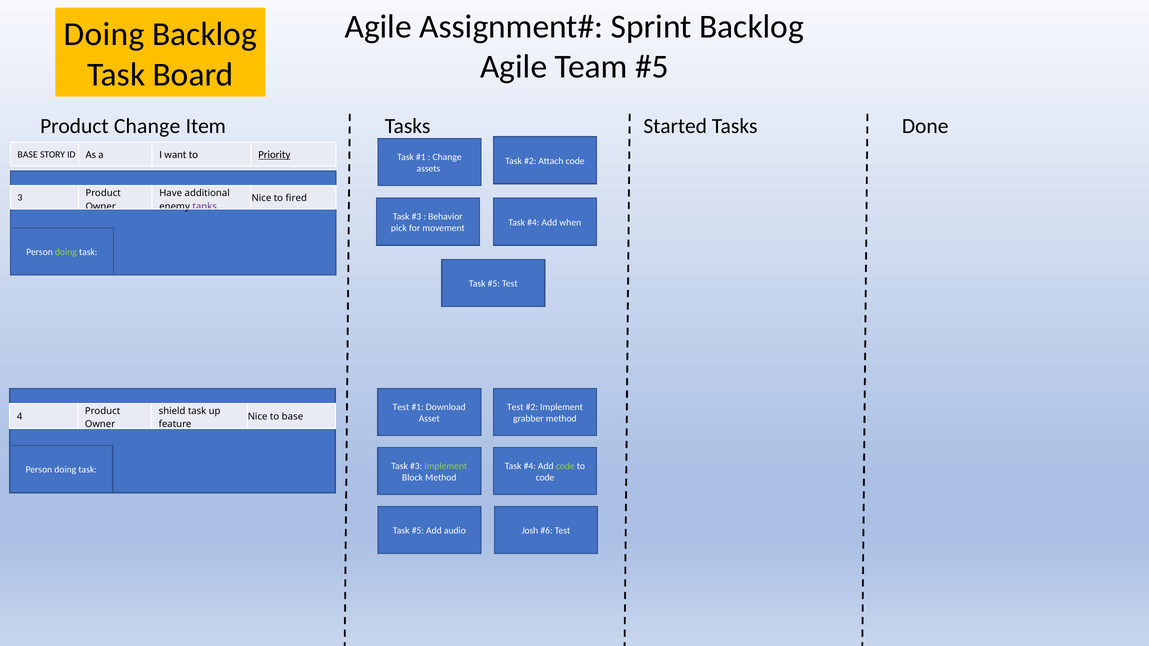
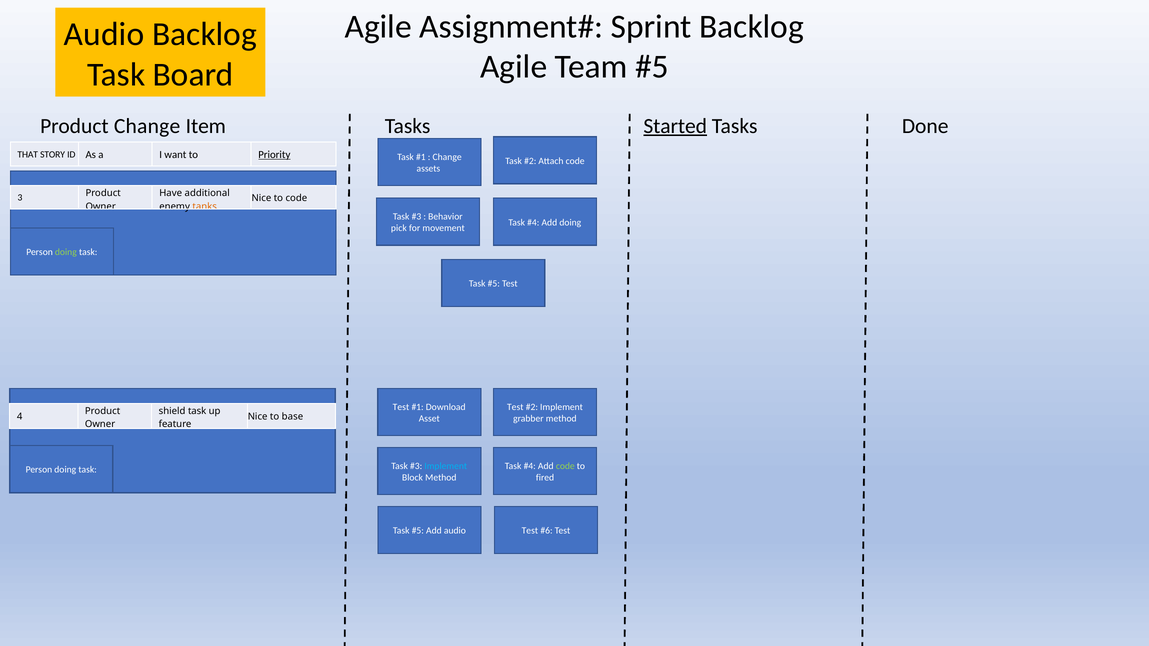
Doing at (104, 34): Doing -> Audio
Started underline: none -> present
BASE at (28, 155): BASE -> THAT
to fired: fired -> code
tanks colour: purple -> orange
Add when: when -> doing
Implement at (446, 466) colour: light green -> light blue
code at (545, 478): code -> fired
Josh at (530, 531): Josh -> Test
